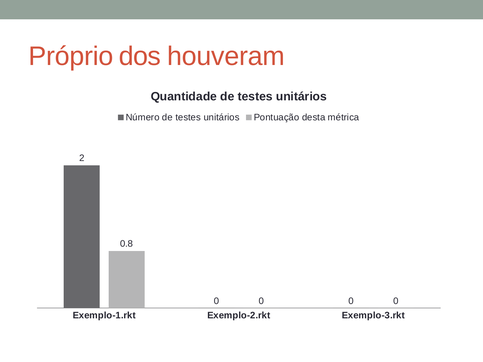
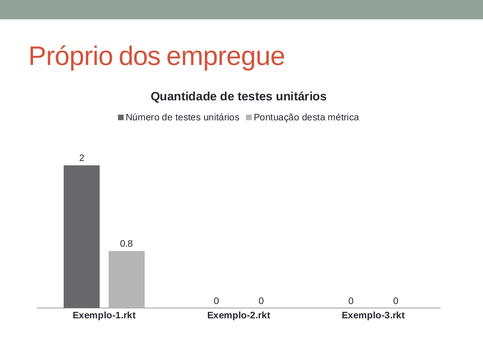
houveram: houveram -> empregue
